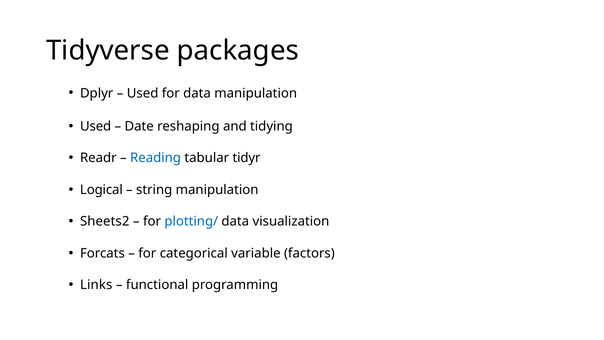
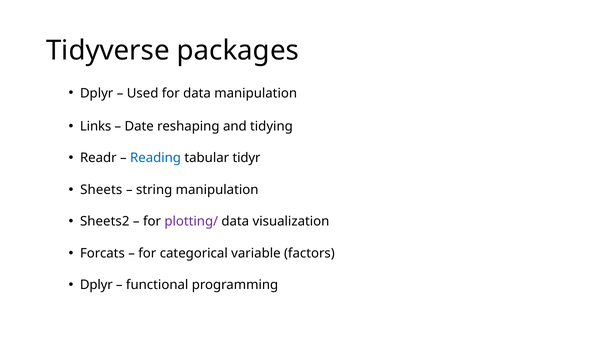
Used at (96, 126): Used -> Links
Logical: Logical -> Sheets
plotting/ colour: blue -> purple
Links at (96, 285): Links -> Dplyr
